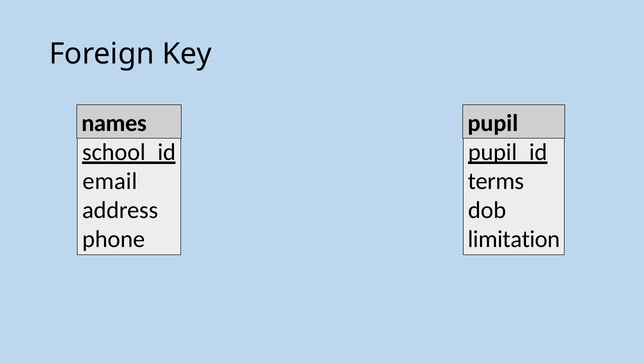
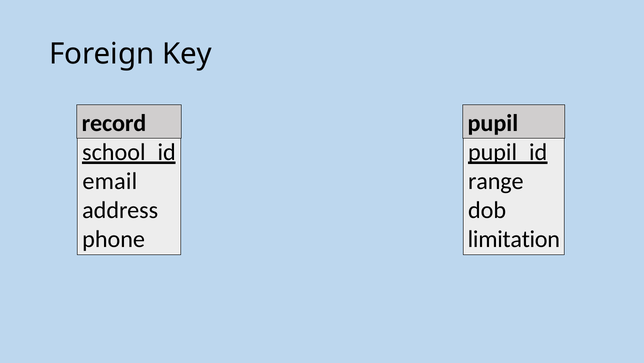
names: names -> record
terms: terms -> range
